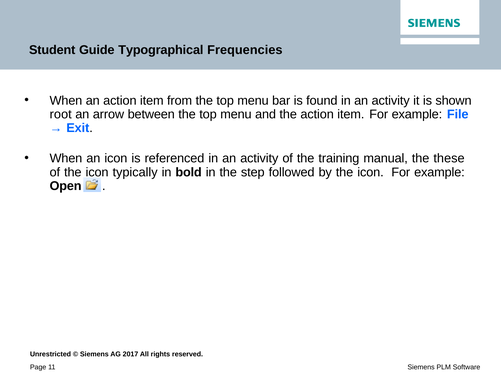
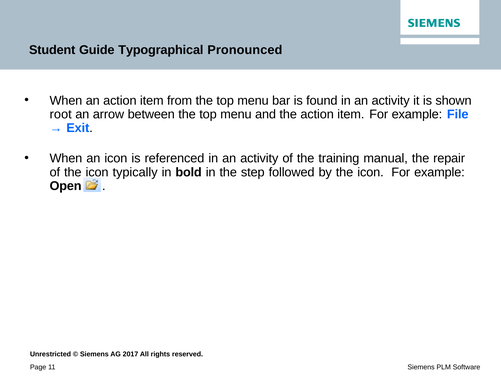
Frequencies: Frequencies -> Pronounced
these: these -> repair
